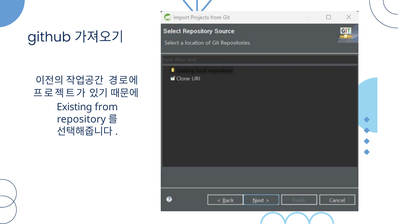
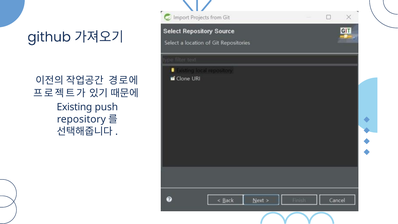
from: from -> push
